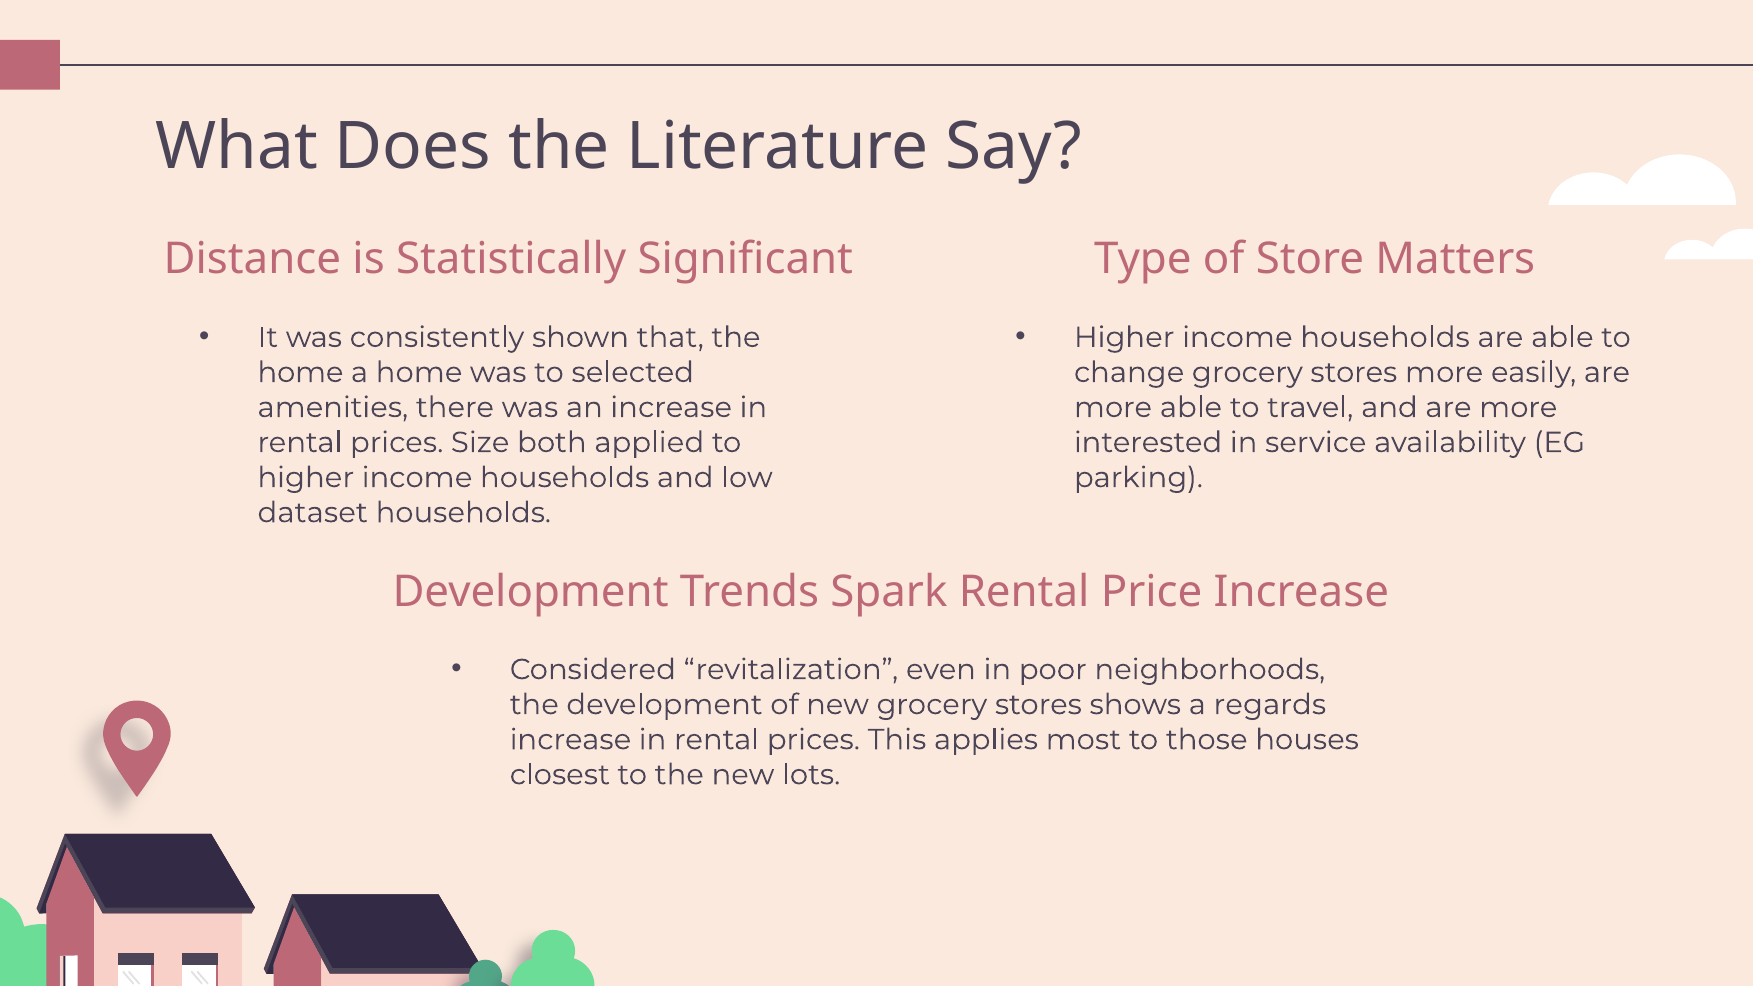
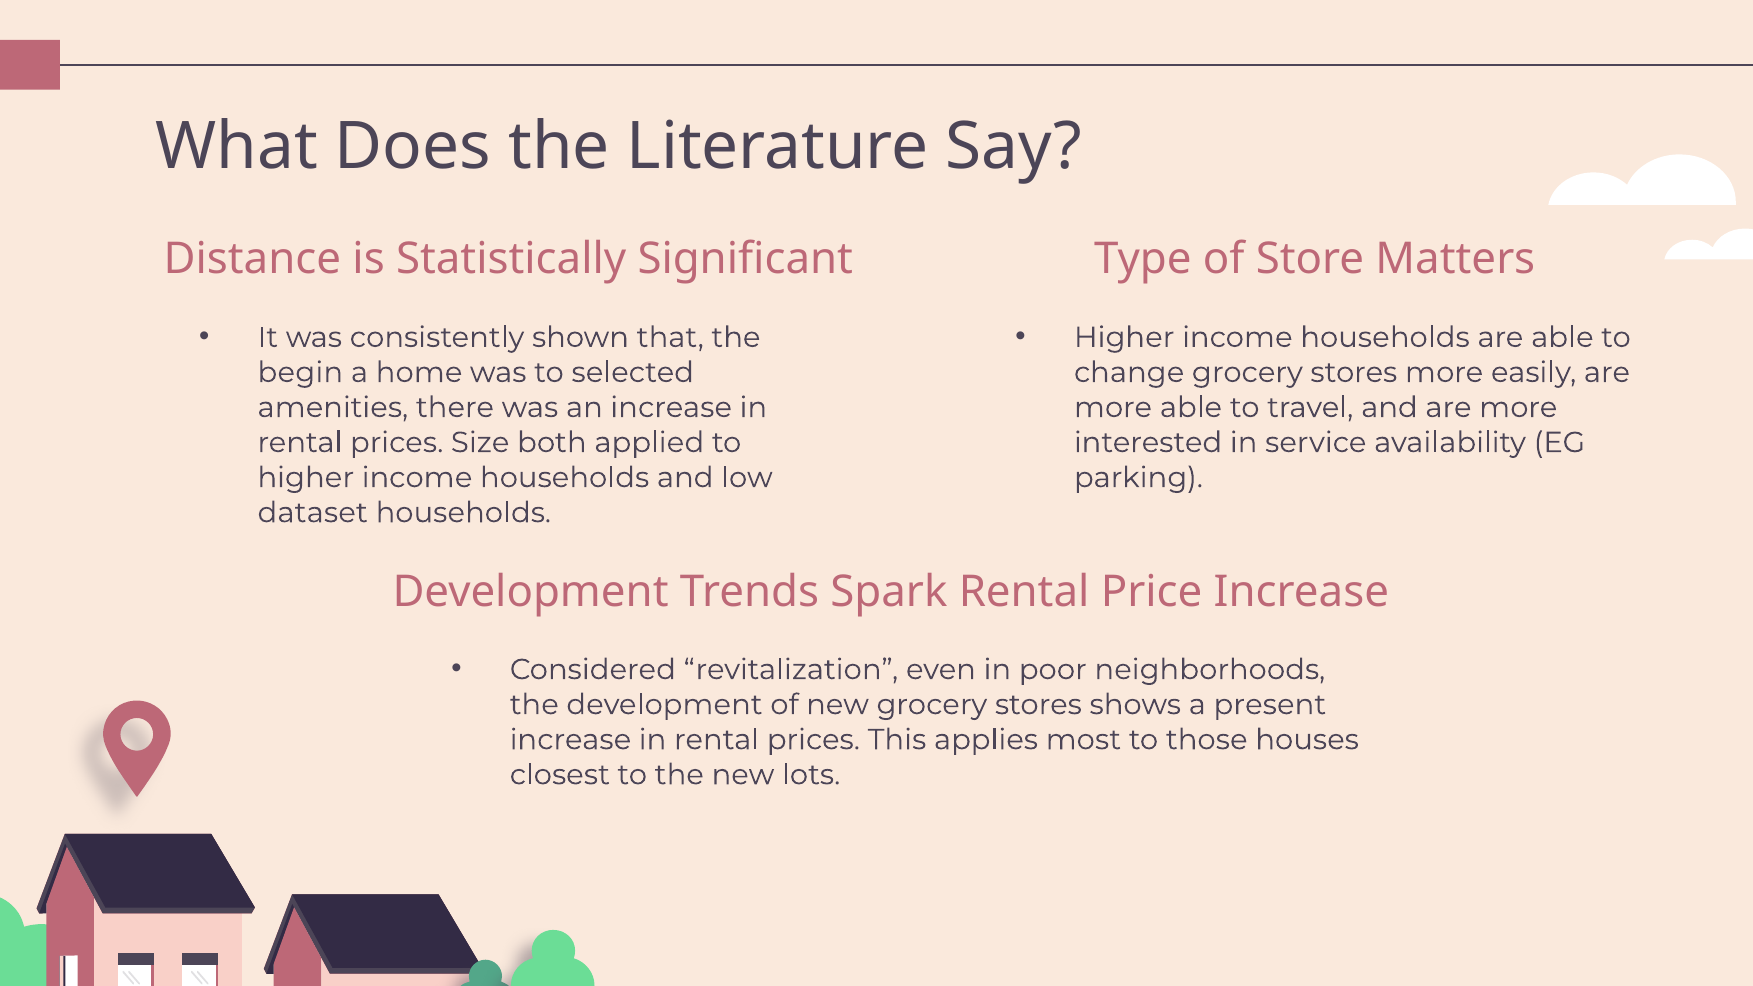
home at (300, 372): home -> begin
regards: regards -> present
